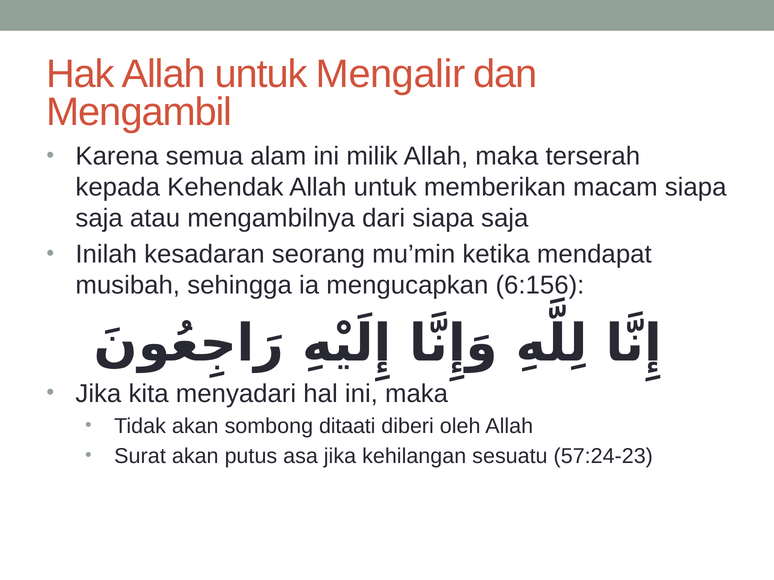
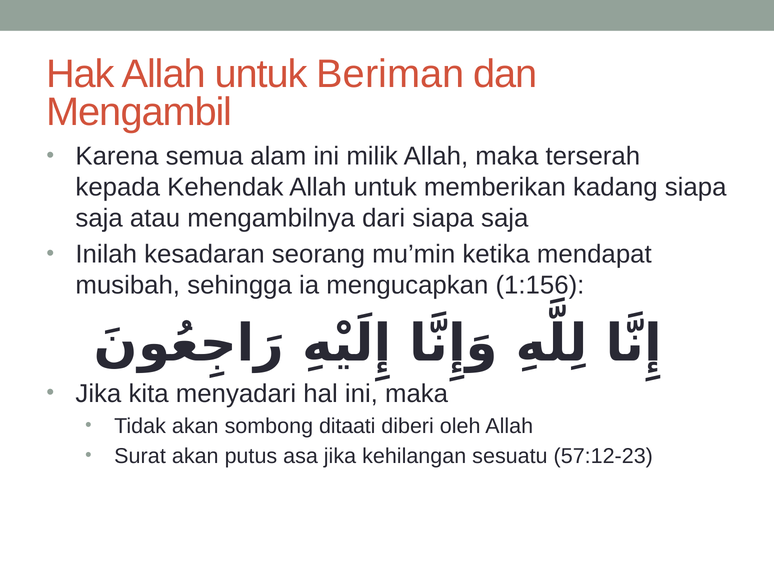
Mengalir: Mengalir -> Beriman
macam: macam -> kadang
6:156: 6:156 -> 1:156
57:24-23: 57:24-23 -> 57:12-23
